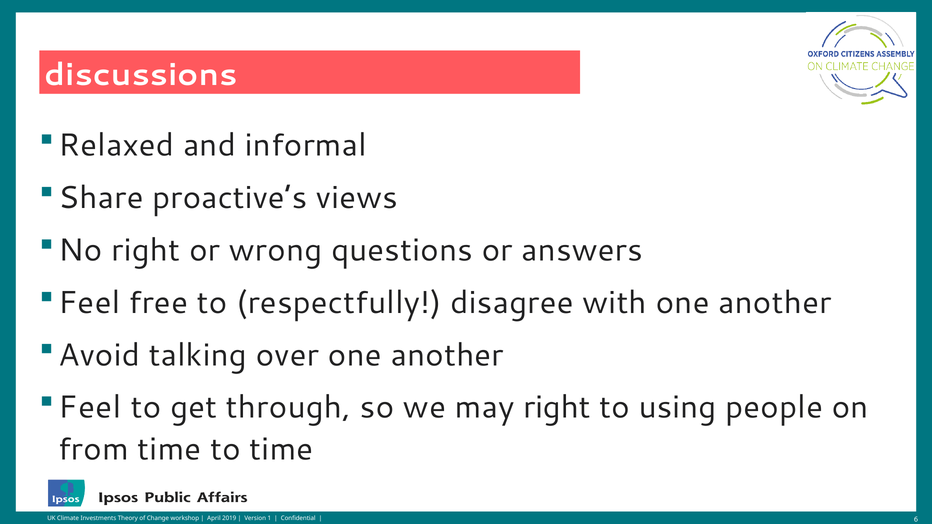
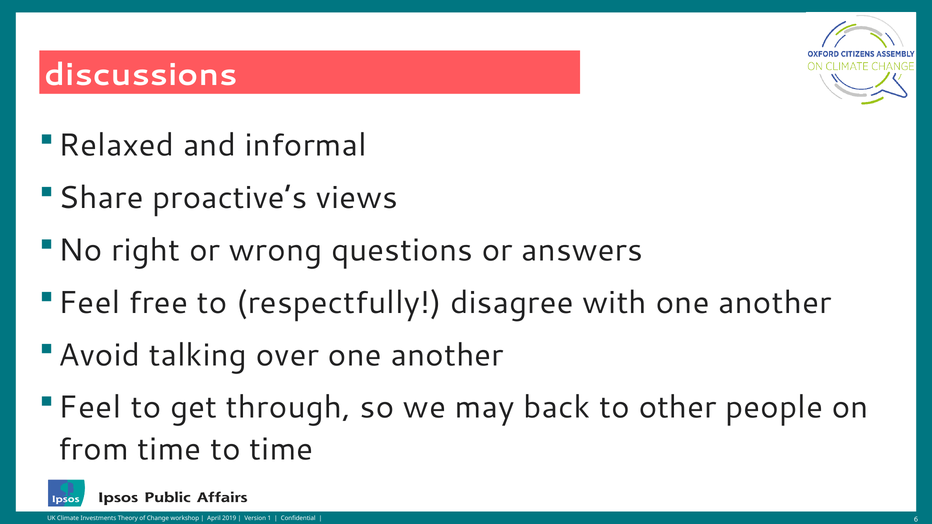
may right: right -> back
using: using -> other
